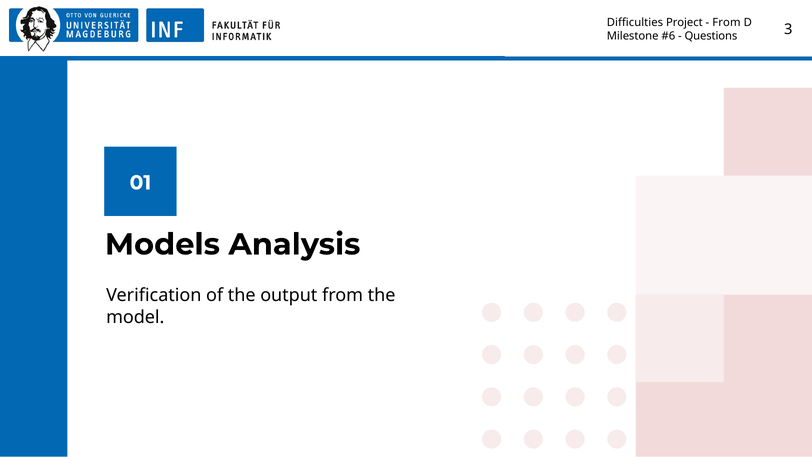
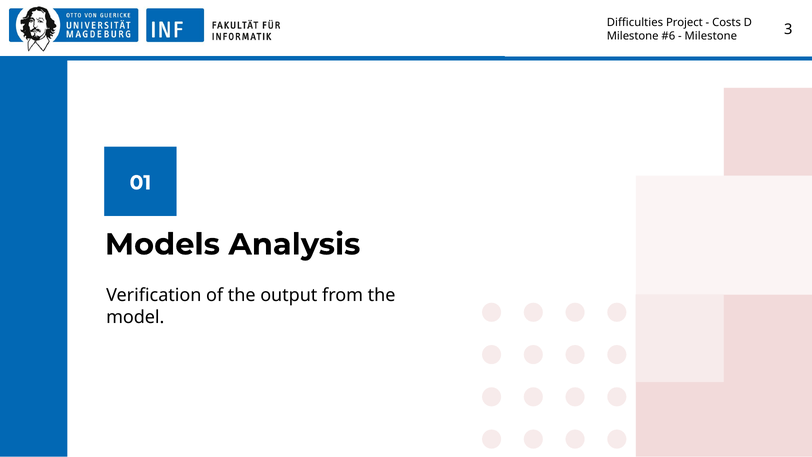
From at (726, 22): From -> Costs
Questions at (711, 36): Questions -> Milestone
